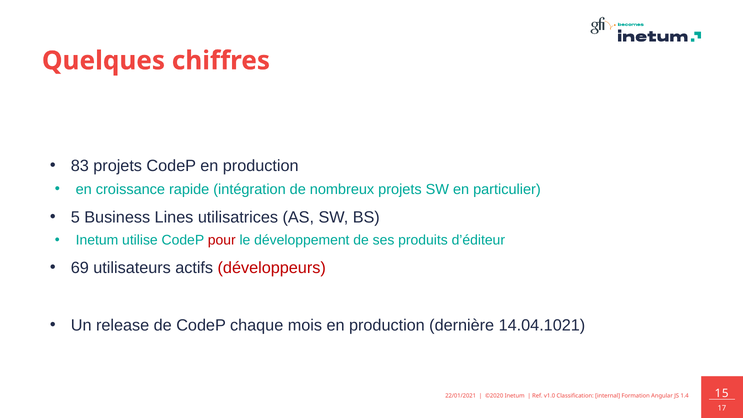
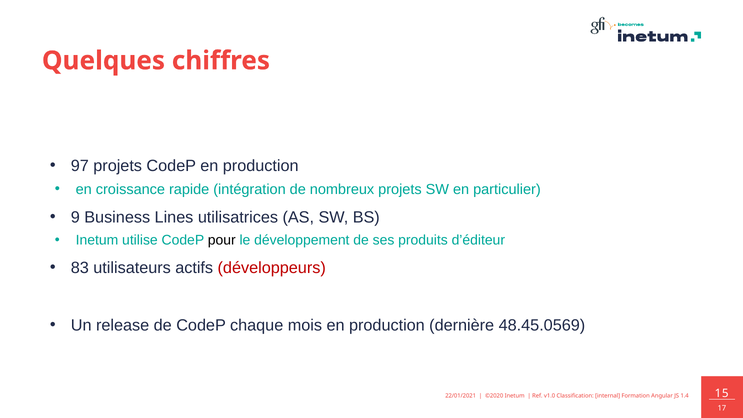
83: 83 -> 97
5: 5 -> 9
pour colour: red -> black
69: 69 -> 83
14.04.1021: 14.04.1021 -> 48.45.0569
